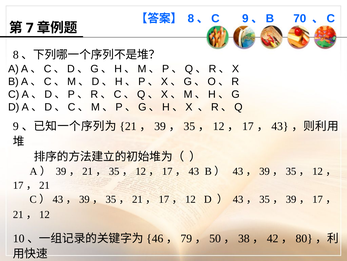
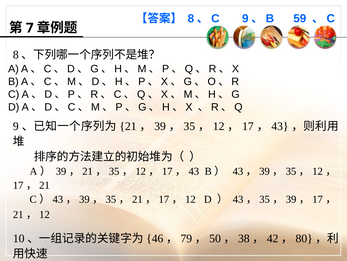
70: 70 -> 59
